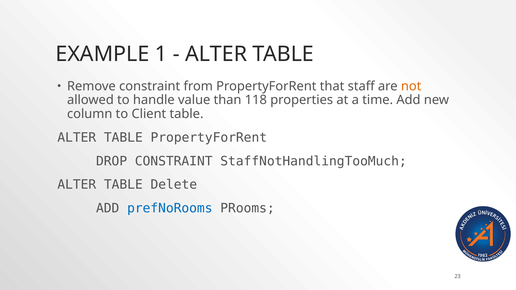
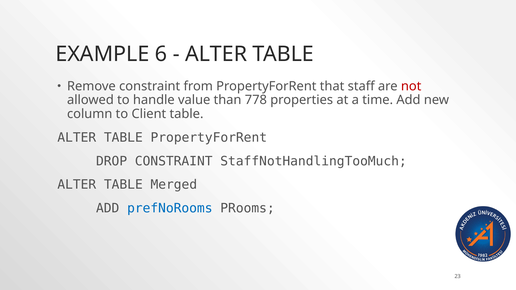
1: 1 -> 6
not colour: orange -> red
118: 118 -> 778
Delete: Delete -> Merged
